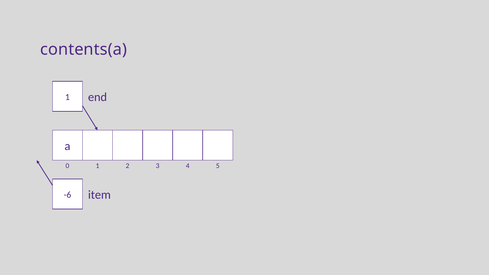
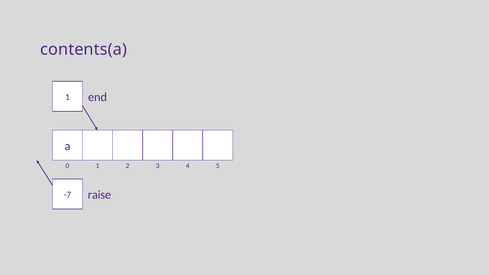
item: item -> raise
-6: -6 -> -7
